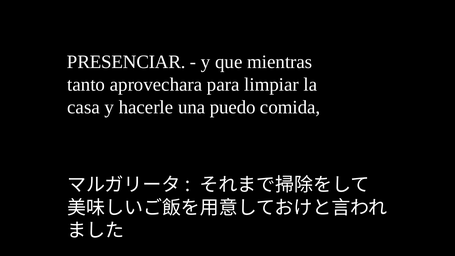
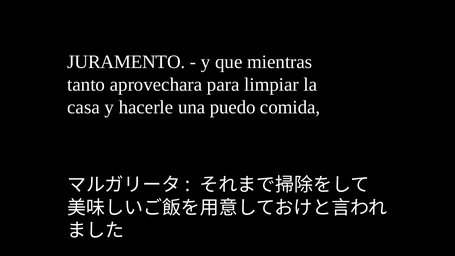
PRESENCIAR: PRESENCIAR -> JURAMENTO
